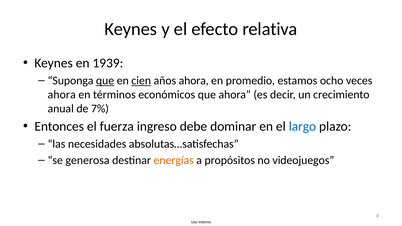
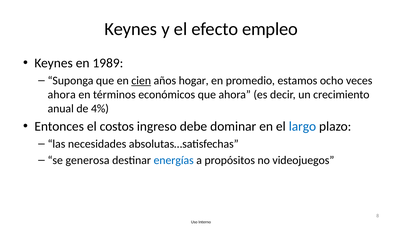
relativa: relativa -> empleo
1939: 1939 -> 1989
que at (105, 81) underline: present -> none
años ahora: ahora -> hogar
7%: 7% -> 4%
fuerza: fuerza -> costos
energías colour: orange -> blue
